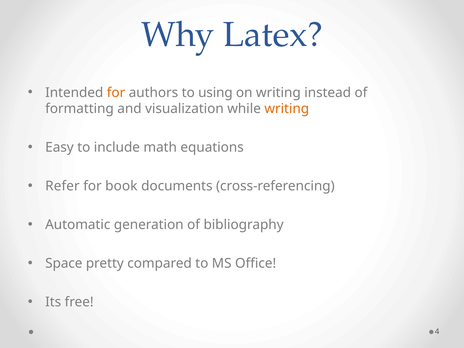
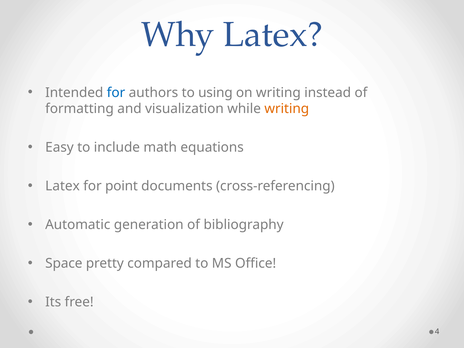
for at (116, 93) colour: orange -> blue
Refer at (62, 186): Refer -> Latex
book: book -> point
